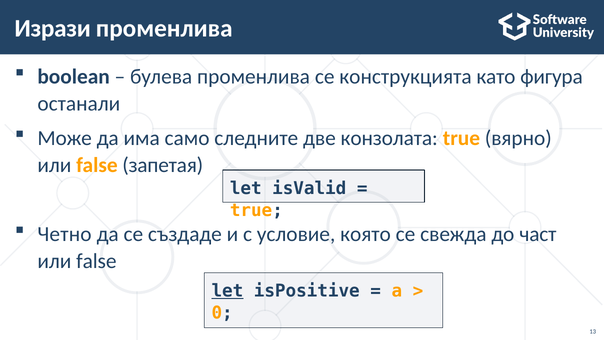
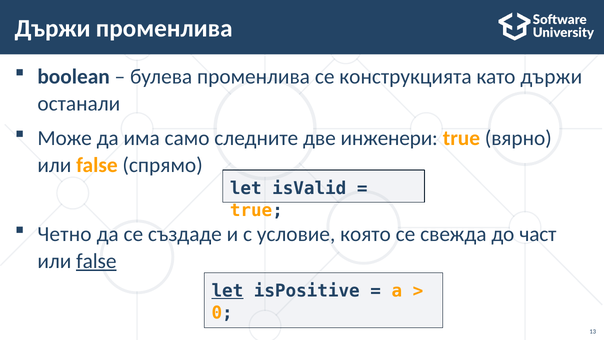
Изрази at (53, 29): Изрази -> Държи
като фигура: фигура -> държи
конзолата: конзолата -> инженери
запетая: запетая -> спрямо
false at (96, 261) underline: none -> present
